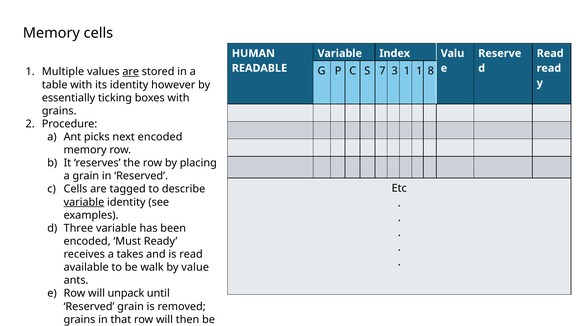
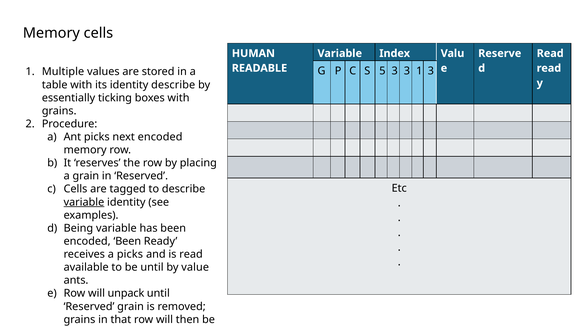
7: 7 -> 5
3 1: 1 -> 3
1 8: 8 -> 3
are at (131, 72) underline: present -> none
identity however: however -> describe
Three: Three -> Being
encoded Must: Must -> Been
a takes: takes -> picks
be walk: walk -> until
